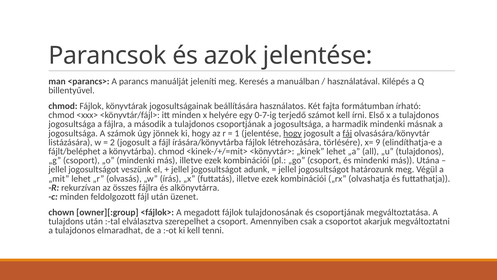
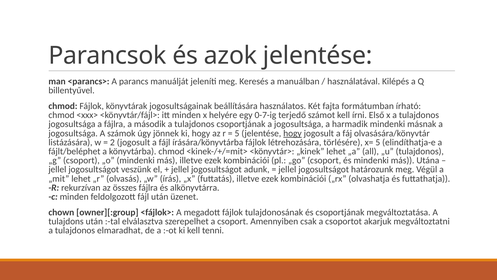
1 at (237, 133): 1 -> 5
fáj underline: present -> none
x= 9: 9 -> 5
